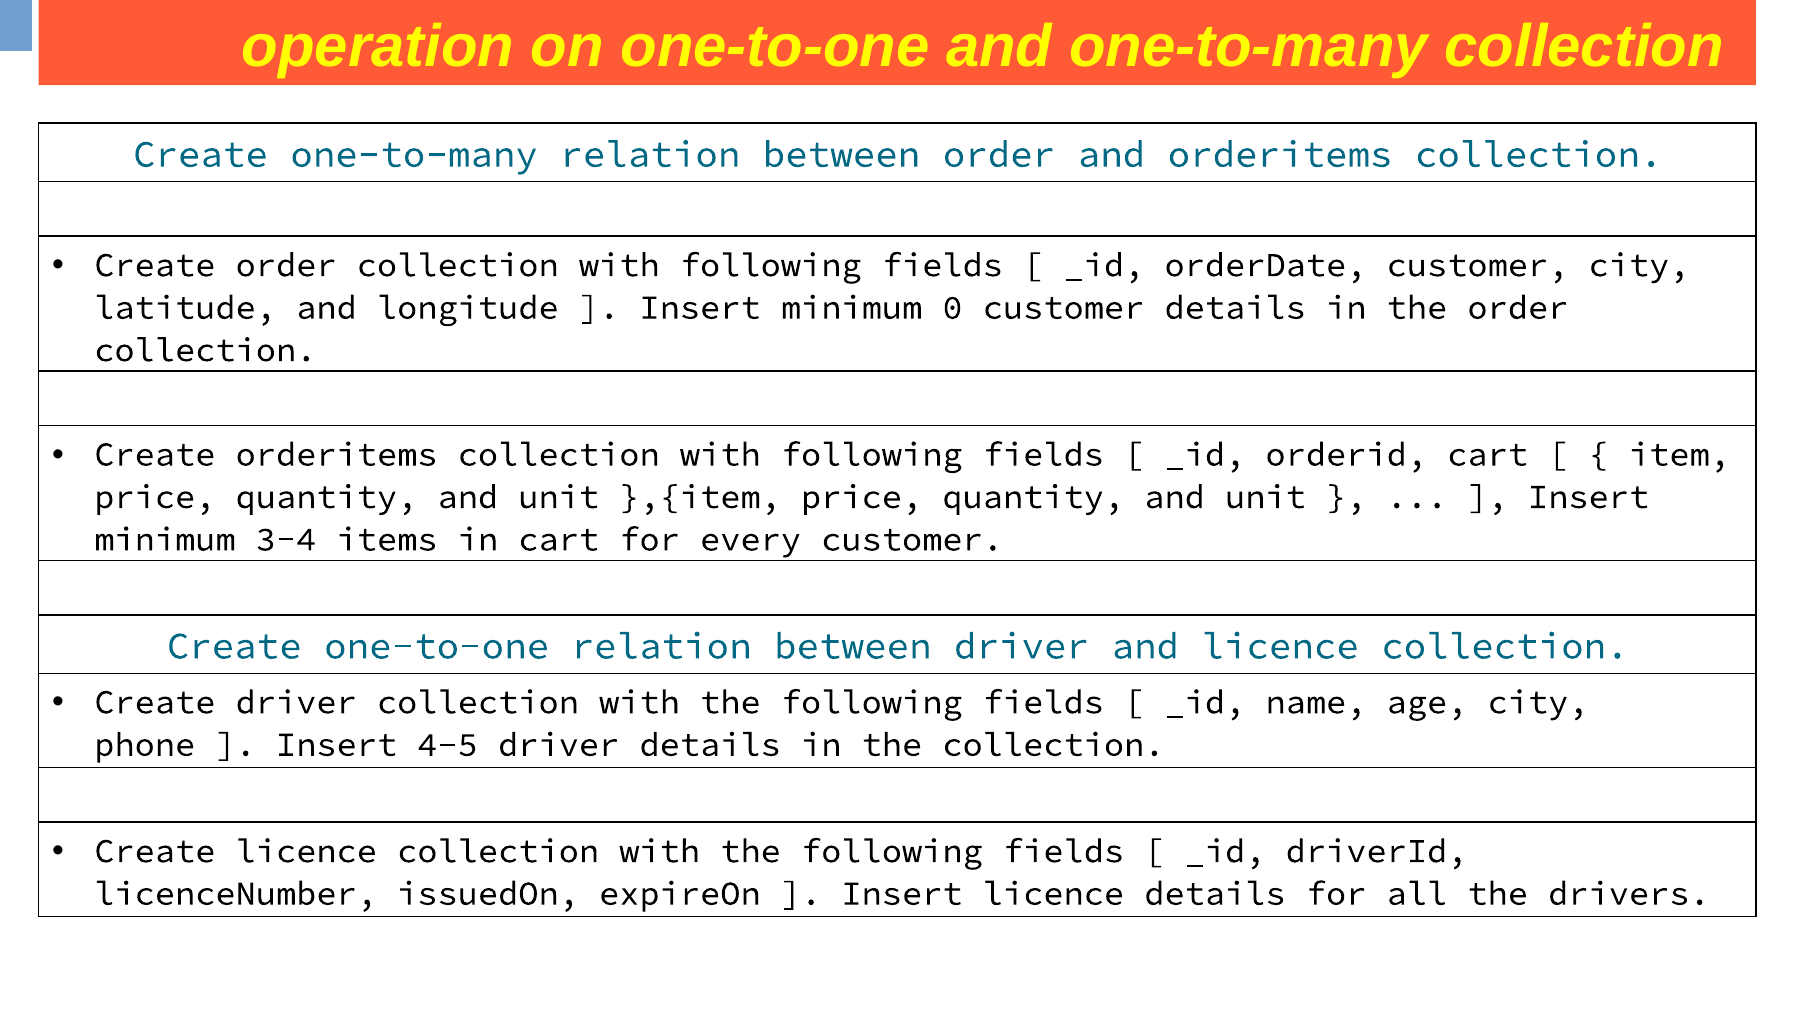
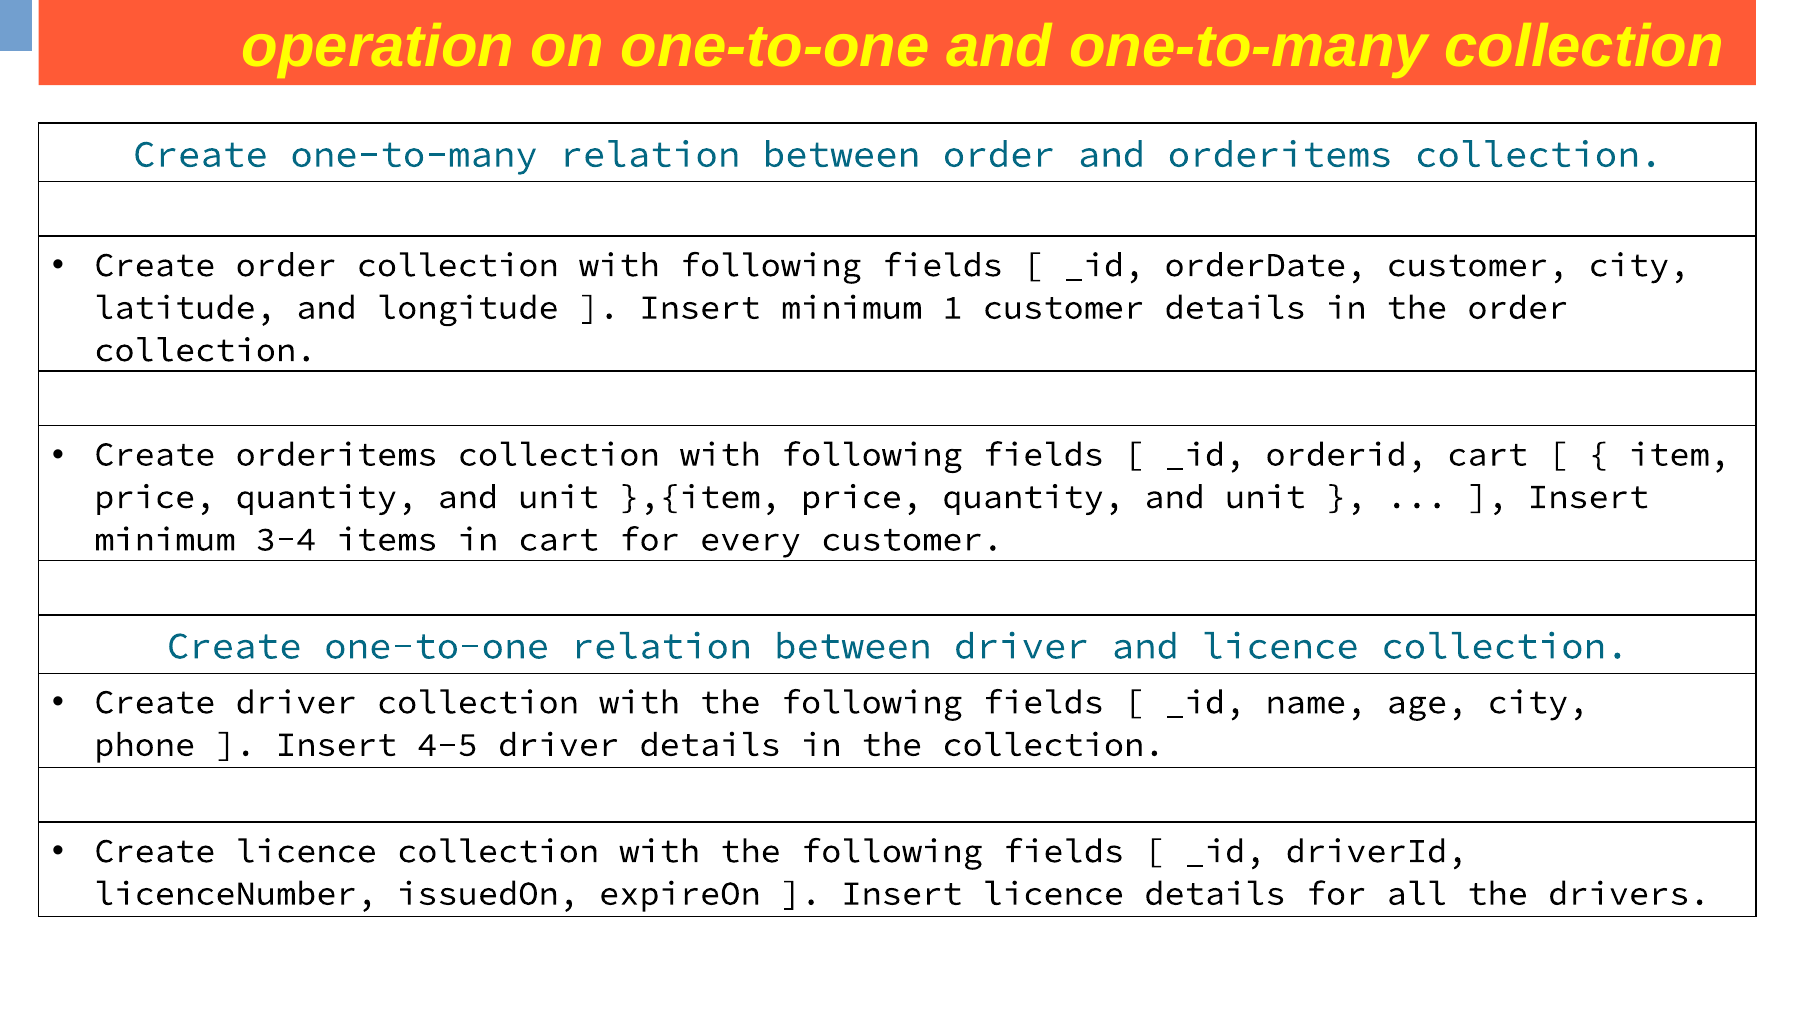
0: 0 -> 1
